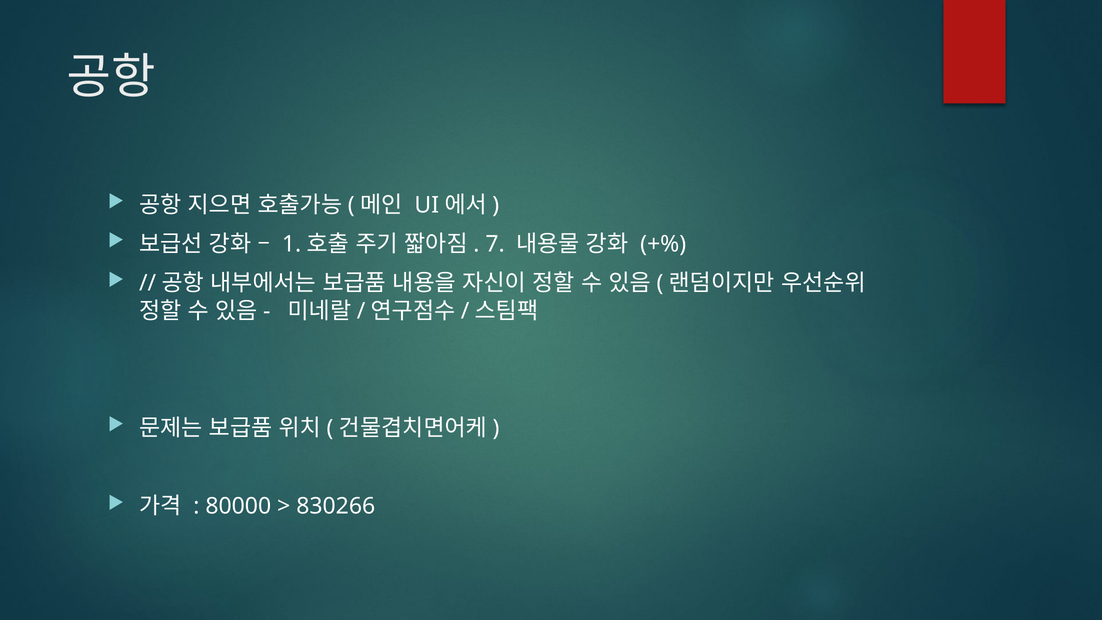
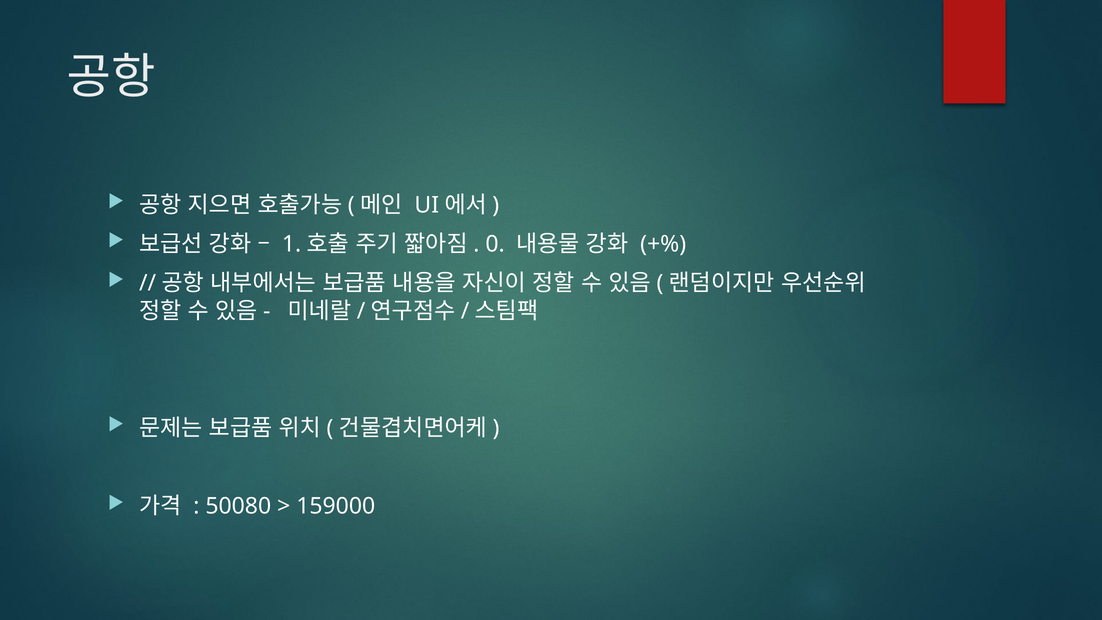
7: 7 -> 0
80000: 80000 -> 50080
830266: 830266 -> 159000
